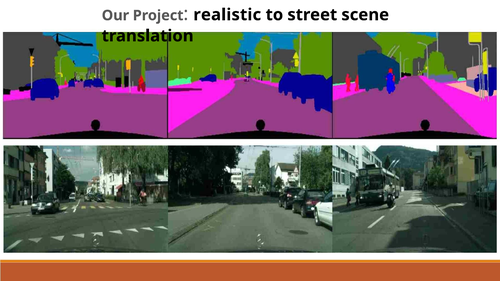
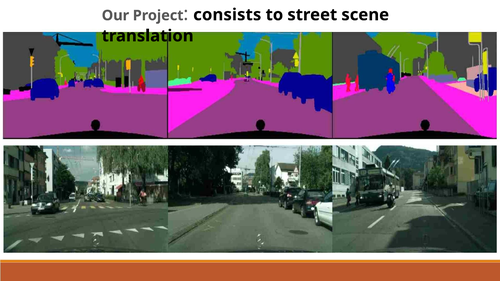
realistic: realistic -> consists
